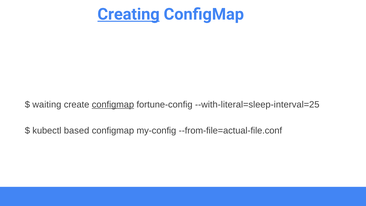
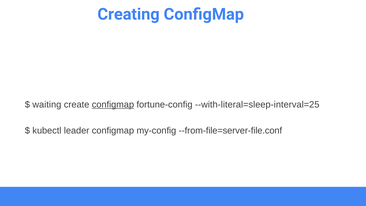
Creating underline: present -> none
based: based -> leader
--from-file=actual-file.conf: --from-file=actual-file.conf -> --from-file=server-file.conf
